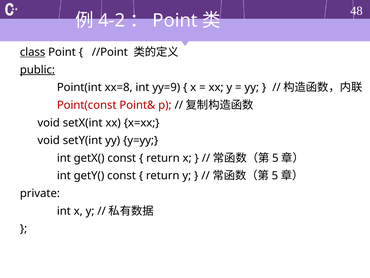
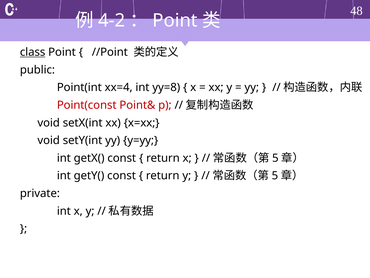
public underline: present -> none
xx=8: xx=8 -> xx=4
yy=9: yy=9 -> yy=8
